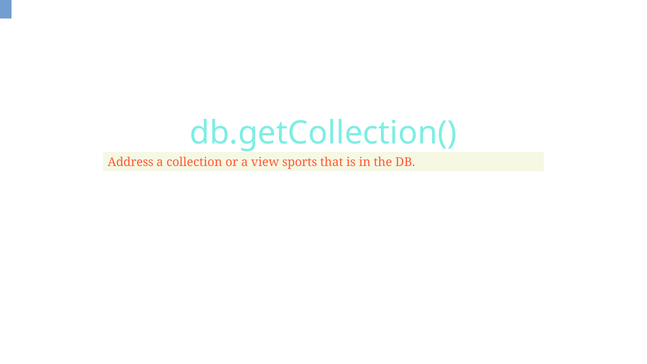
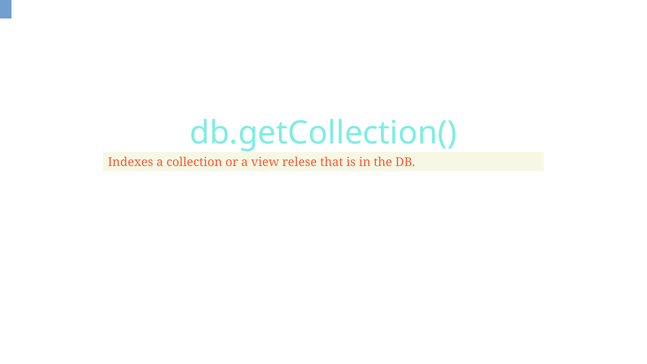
Address: Address -> Indexes
sports: sports -> relese
